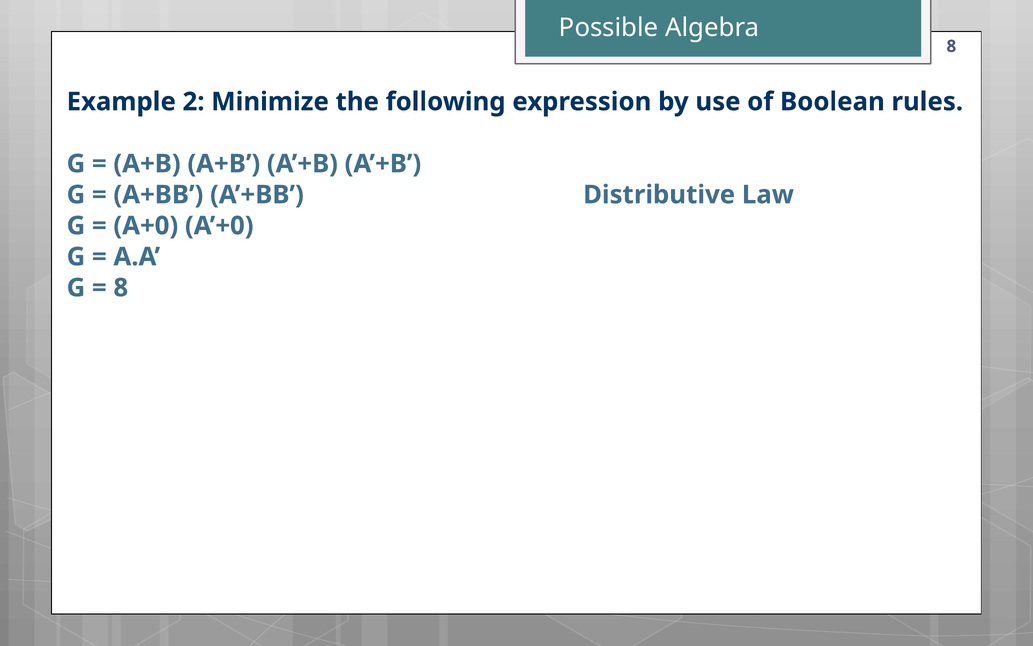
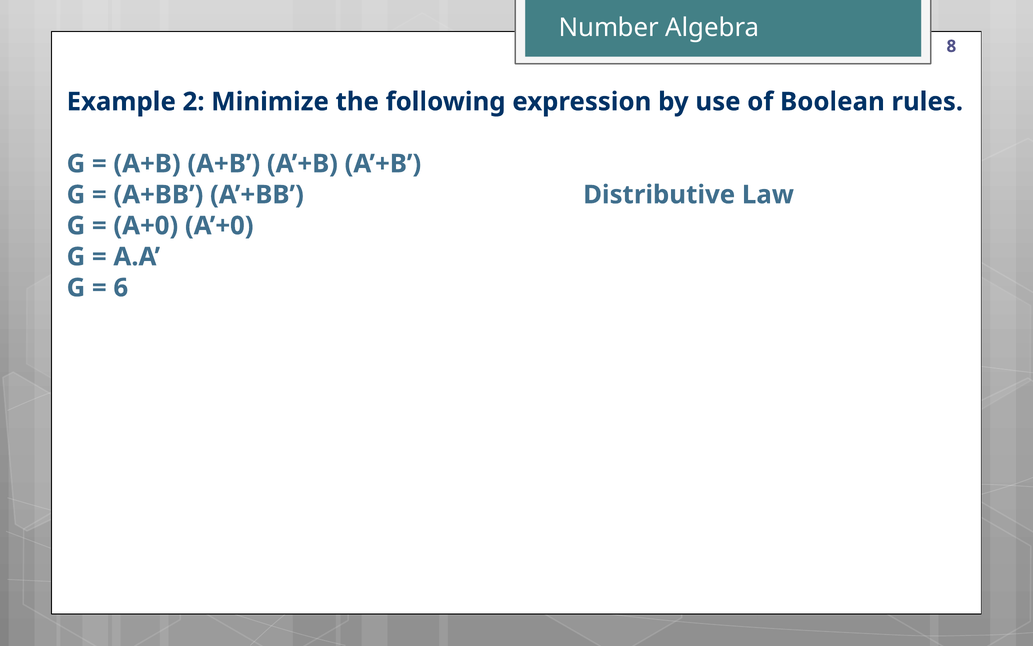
Possible: Possible -> Number
8 at (121, 288): 8 -> 6
